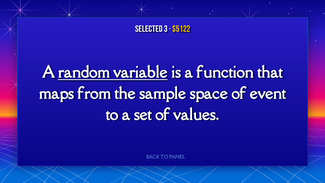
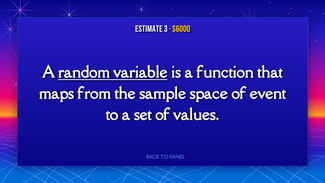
SELECTED: SELECTED -> ESTIMATE
$5122: $5122 -> $6000
